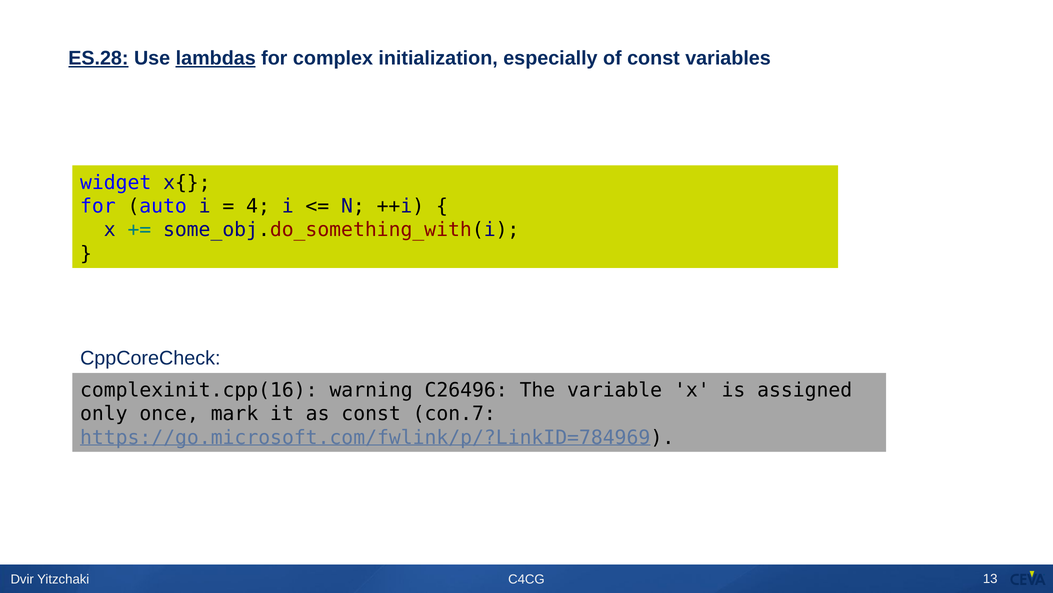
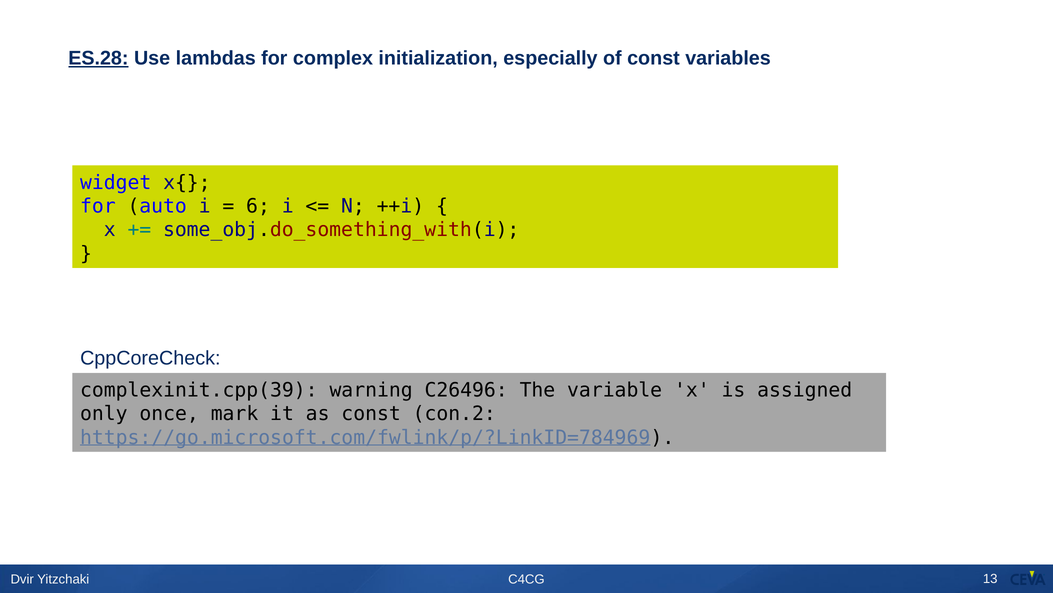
lambdas underline: present -> none
4: 4 -> 6
complexinit.cpp(16: complexinit.cpp(16 -> complexinit.cpp(39
con.7: con.7 -> con.2
